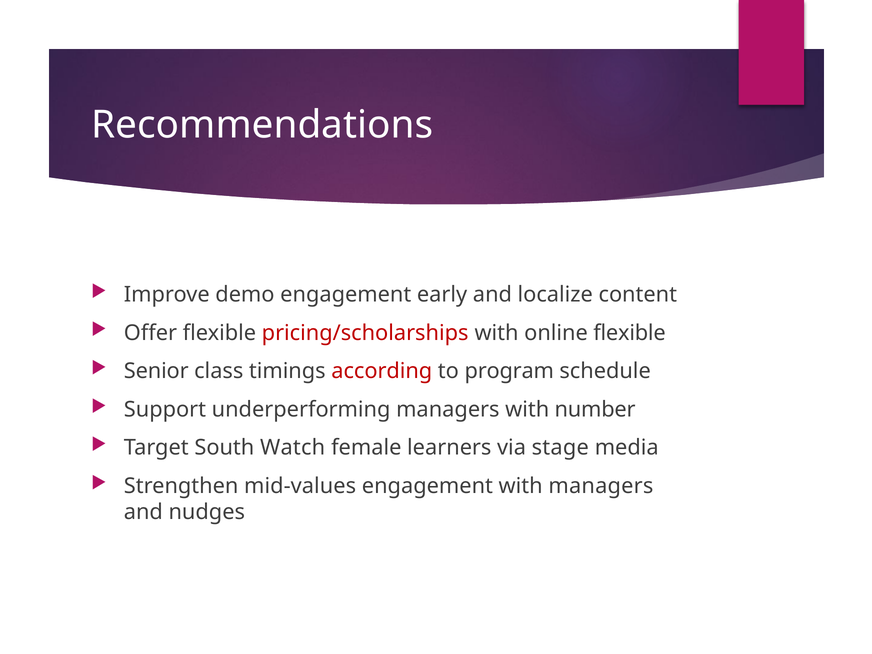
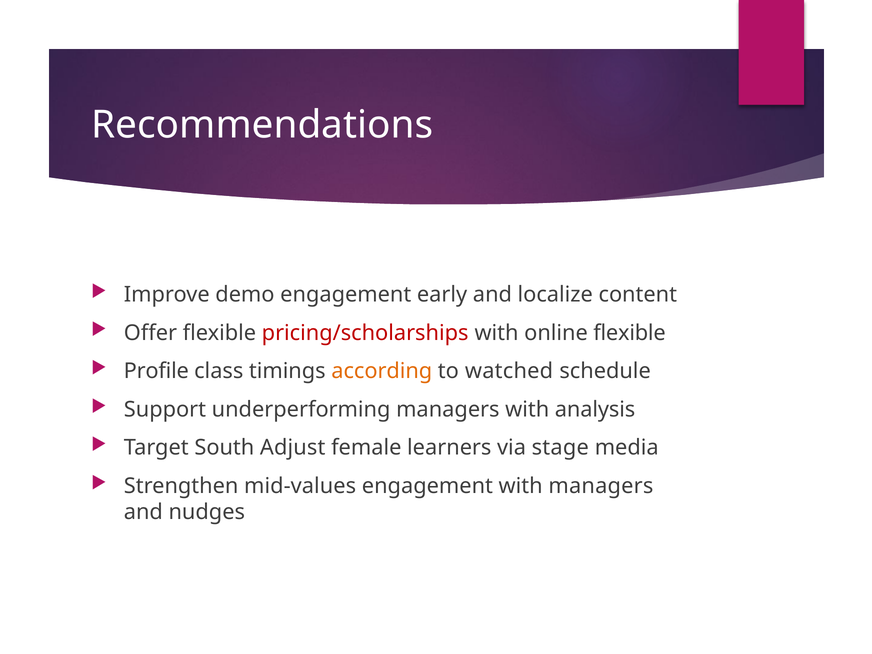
Senior: Senior -> Profile
according colour: red -> orange
program: program -> watched
number: number -> analysis
Watch: Watch -> Adjust
